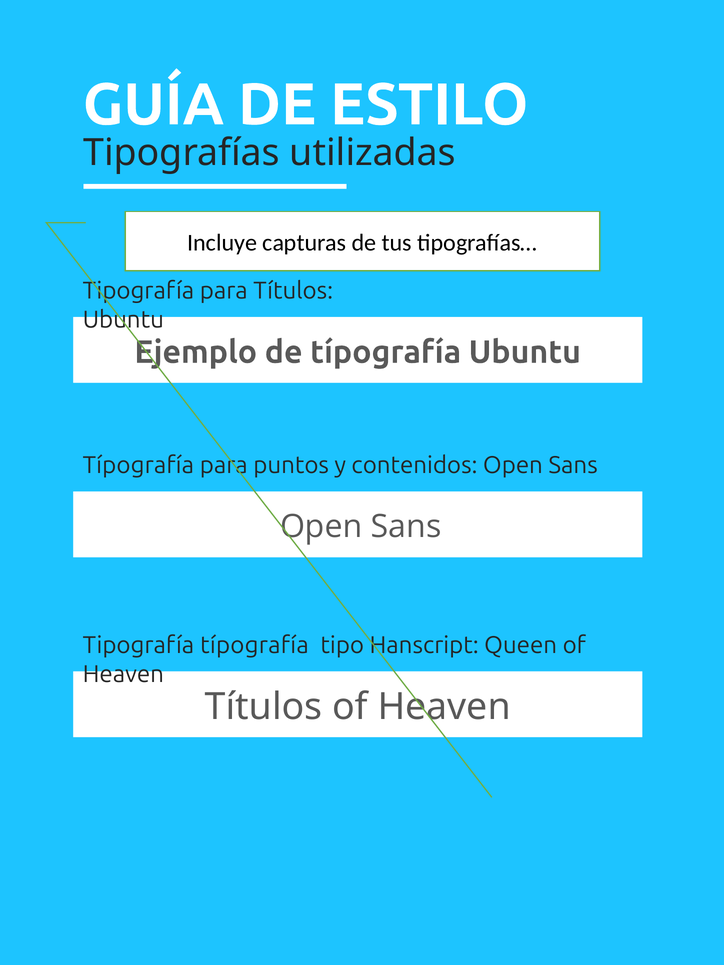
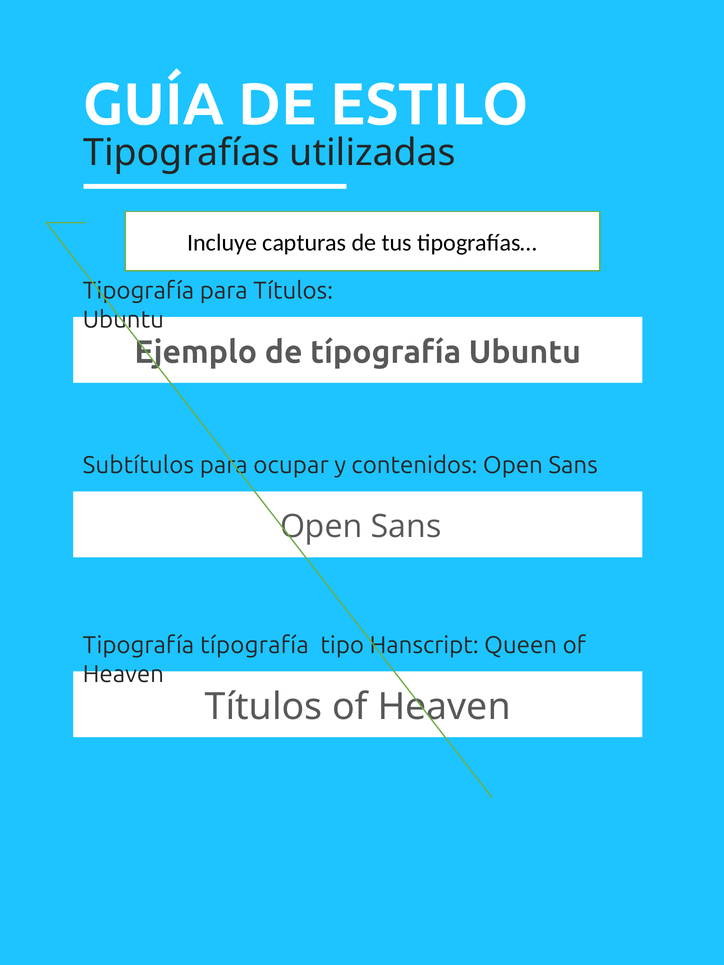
Típografía at (138, 466): Típografía -> Subtítulos
puntos: puntos -> ocupar
